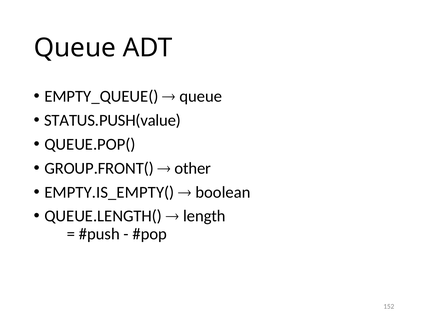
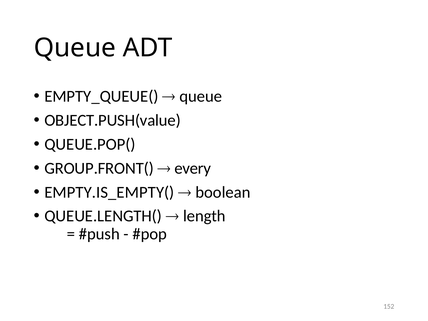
STATUS.PUSH(value: STATUS.PUSH(value -> OBJECT.PUSH(value
other: other -> every
